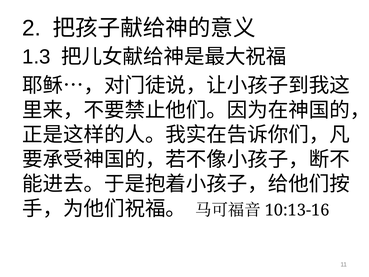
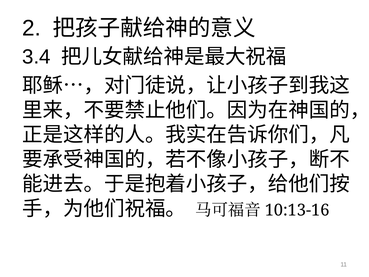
1.3: 1.3 -> 3.4
